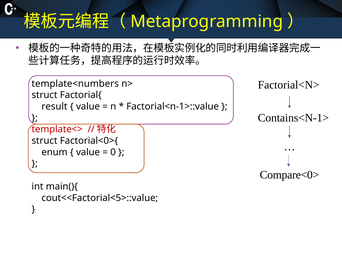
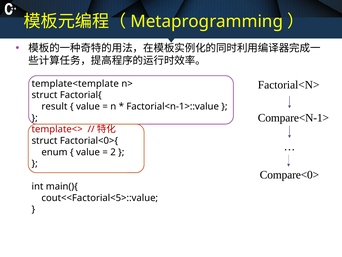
template<numbers: template<numbers -> template<template
Contains<N-1>: Contains<N-1> -> Compare<N-1>
0: 0 -> 2
